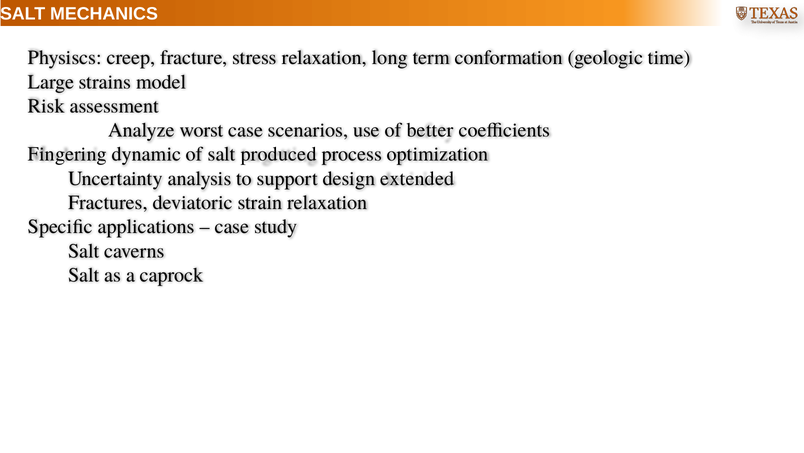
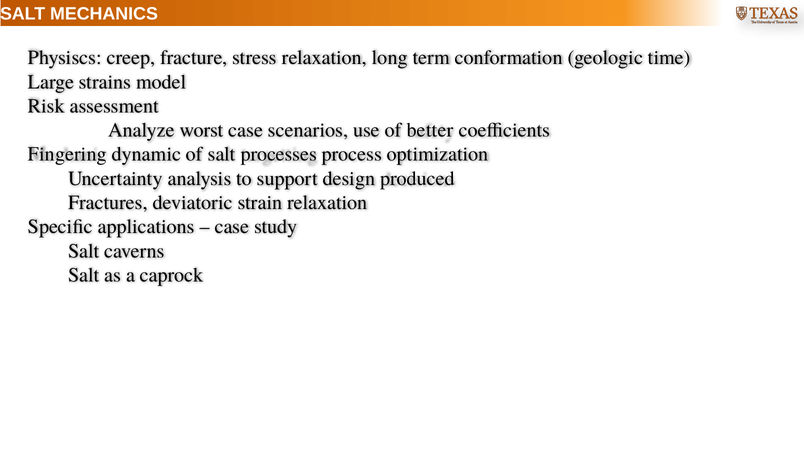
produced: produced -> processes
extended: extended -> produced
